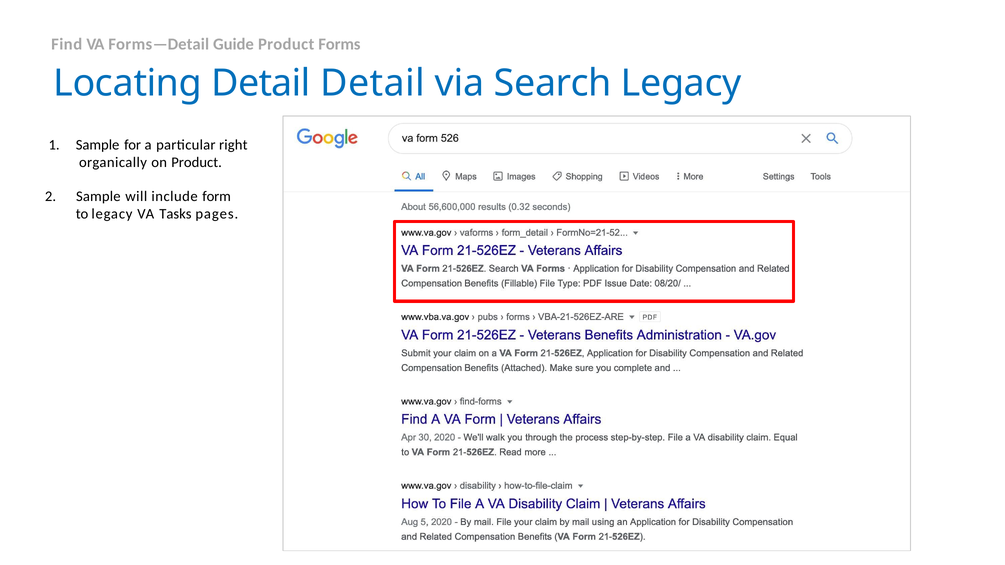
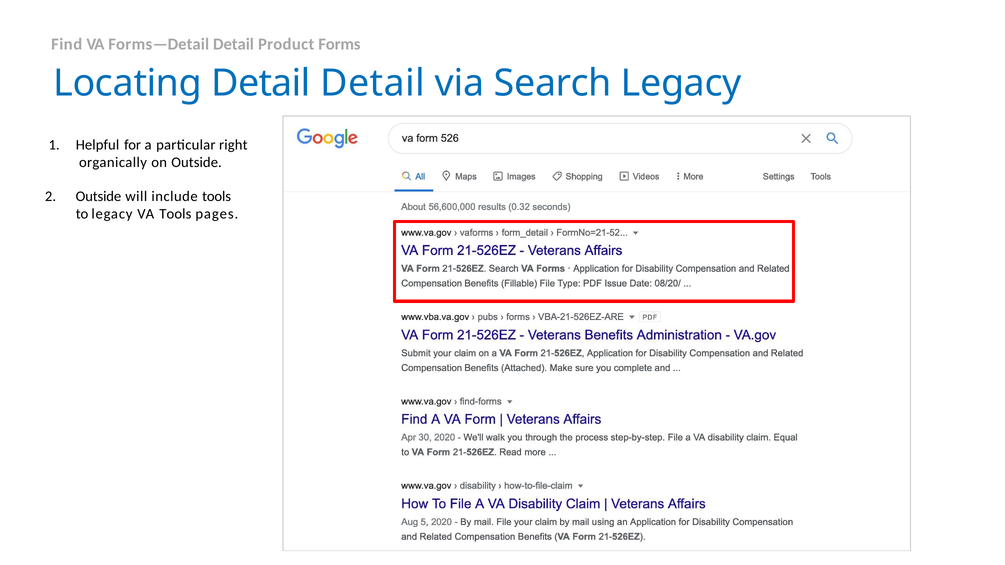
Forms—Detail Guide: Guide -> Detail
Sample at (98, 145): Sample -> Helpful
on Product: Product -> Outside
Sample at (98, 197): Sample -> Outside
include form: form -> tools
VA Tasks: Tasks -> Tools
